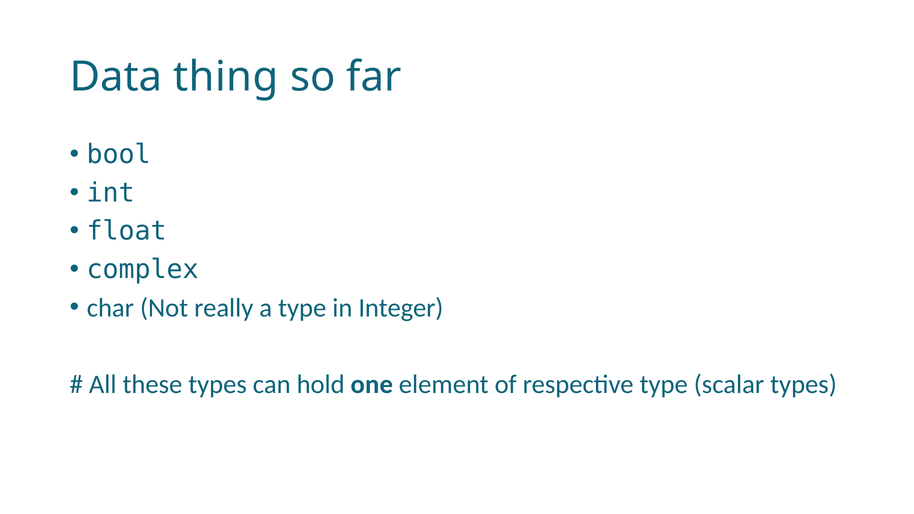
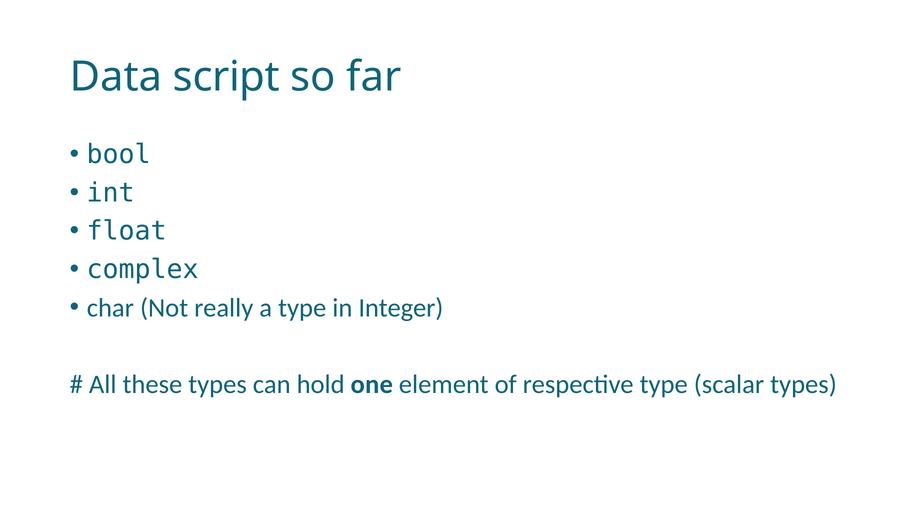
thing: thing -> script
